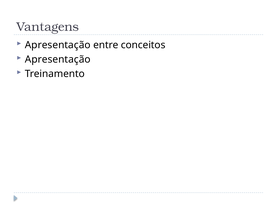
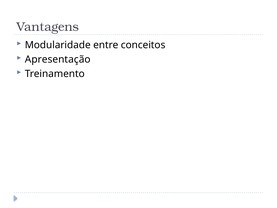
Apresentação at (58, 45): Apresentação -> Modularidade
